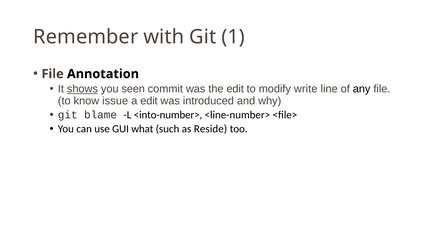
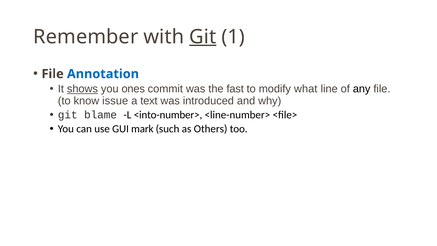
Git at (203, 37) underline: none -> present
Annotation colour: black -> blue
seen: seen -> ones
the edit: edit -> fast
write: write -> what
a edit: edit -> text
what: what -> mark
Reside: Reside -> Others
